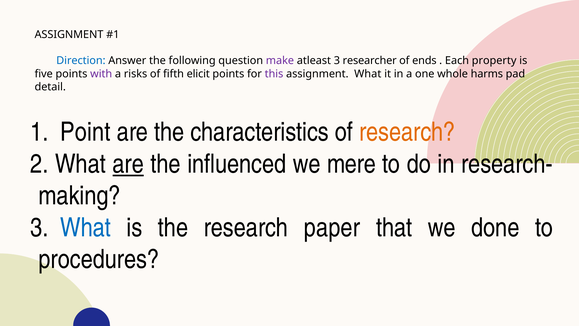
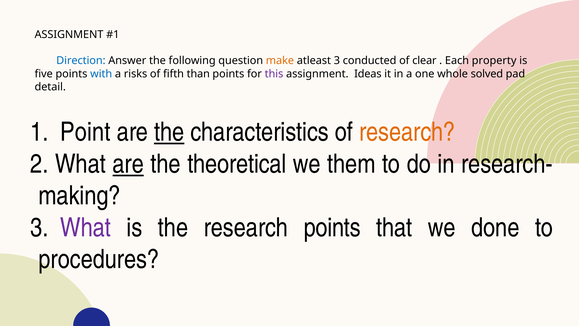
make colour: purple -> orange
researcher: researcher -> conducted
ends: ends -> clear
with colour: purple -> blue
elicit: elicit -> than
assignment What: What -> Ideas
harms: harms -> solved
the at (169, 132) underline: none -> present
influenced: influenced -> theoretical
mere: mere -> them
What at (86, 227) colour: blue -> purple
research paper: paper -> points
